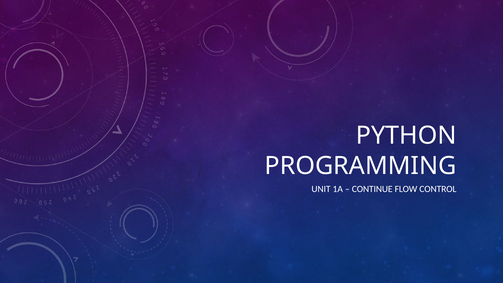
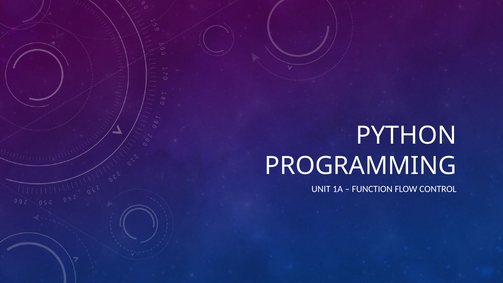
CONTINUE: CONTINUE -> FUNCTION
